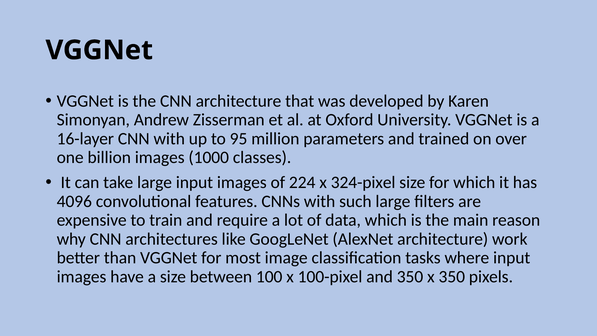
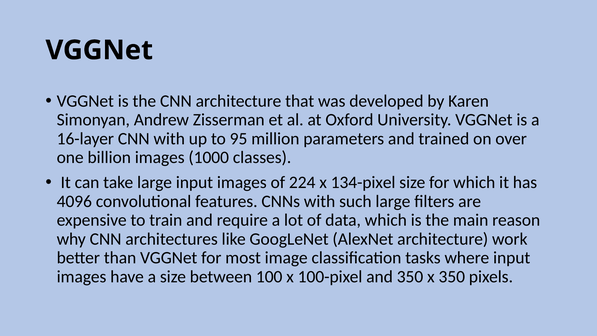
324-pixel: 324-pixel -> 134-pixel
